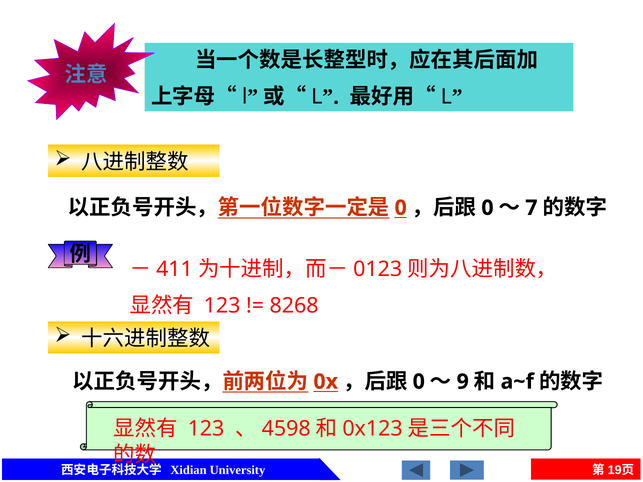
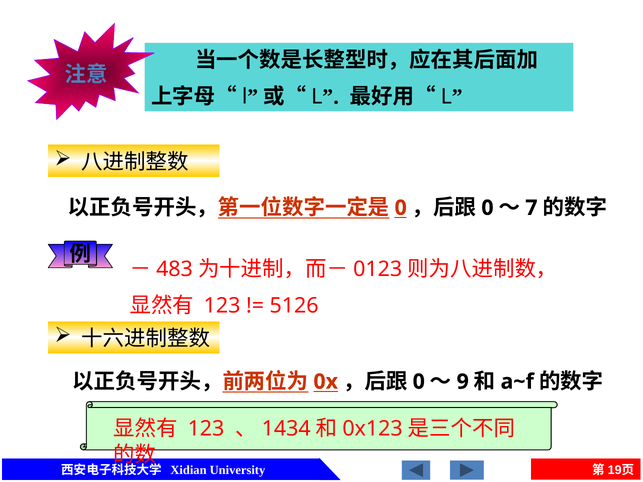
411: 411 -> 483
8268: 8268 -> 5126
4598: 4598 -> 1434
